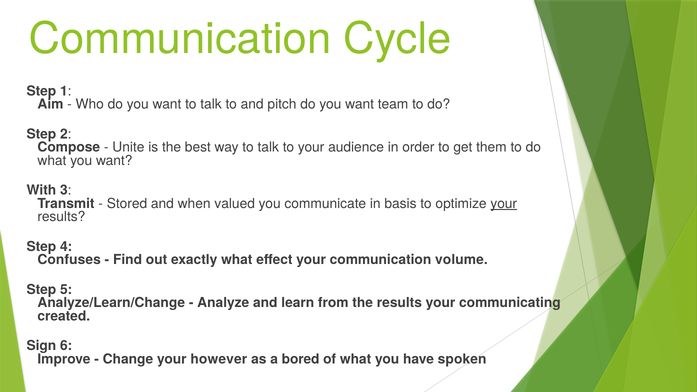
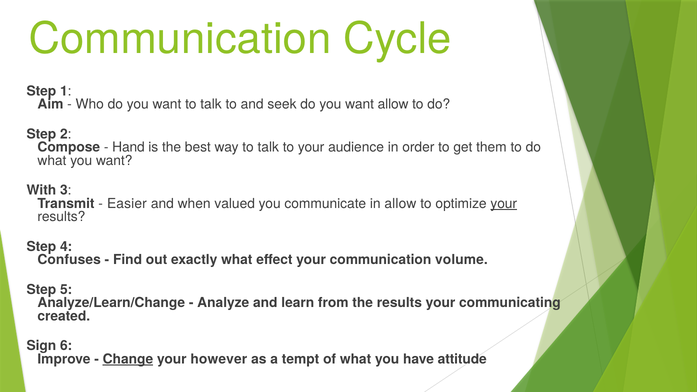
pitch: pitch -> seek
want team: team -> allow
Unite: Unite -> Hand
Stored: Stored -> Easier
in basis: basis -> allow
Change underline: none -> present
bored: bored -> tempt
spoken: spoken -> attitude
